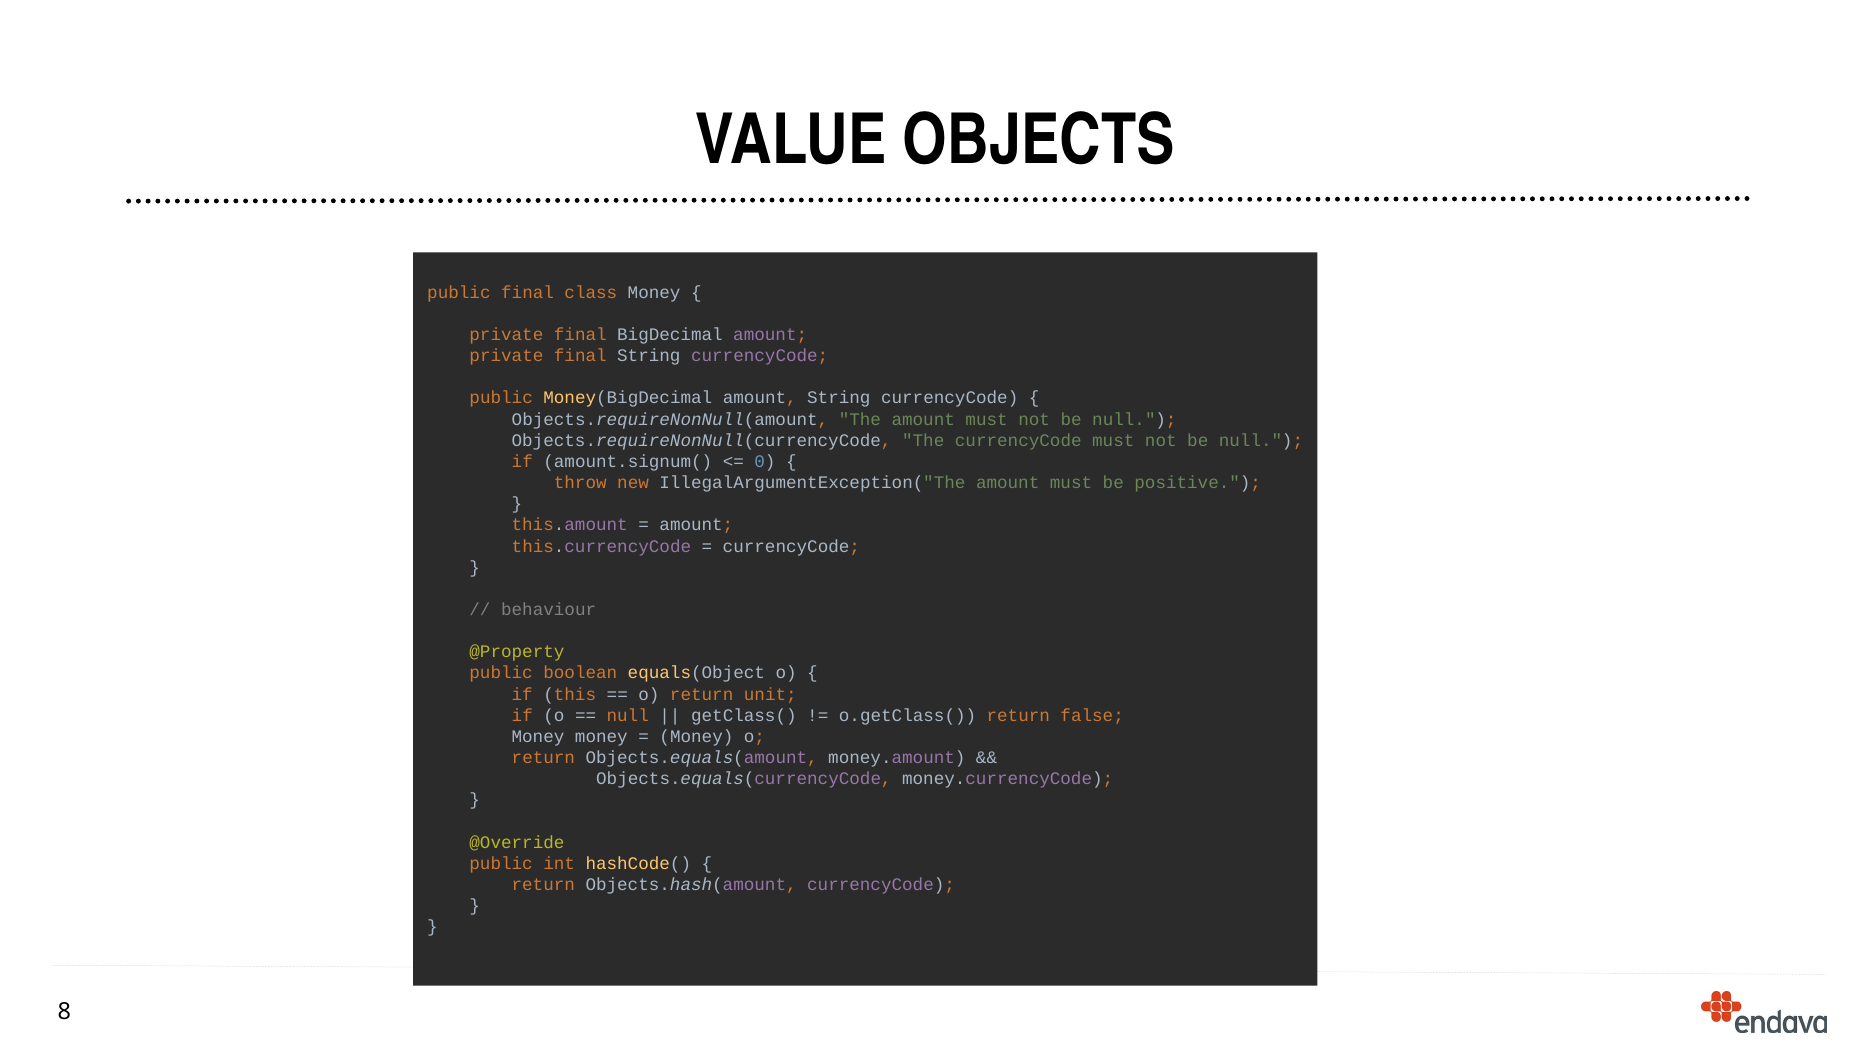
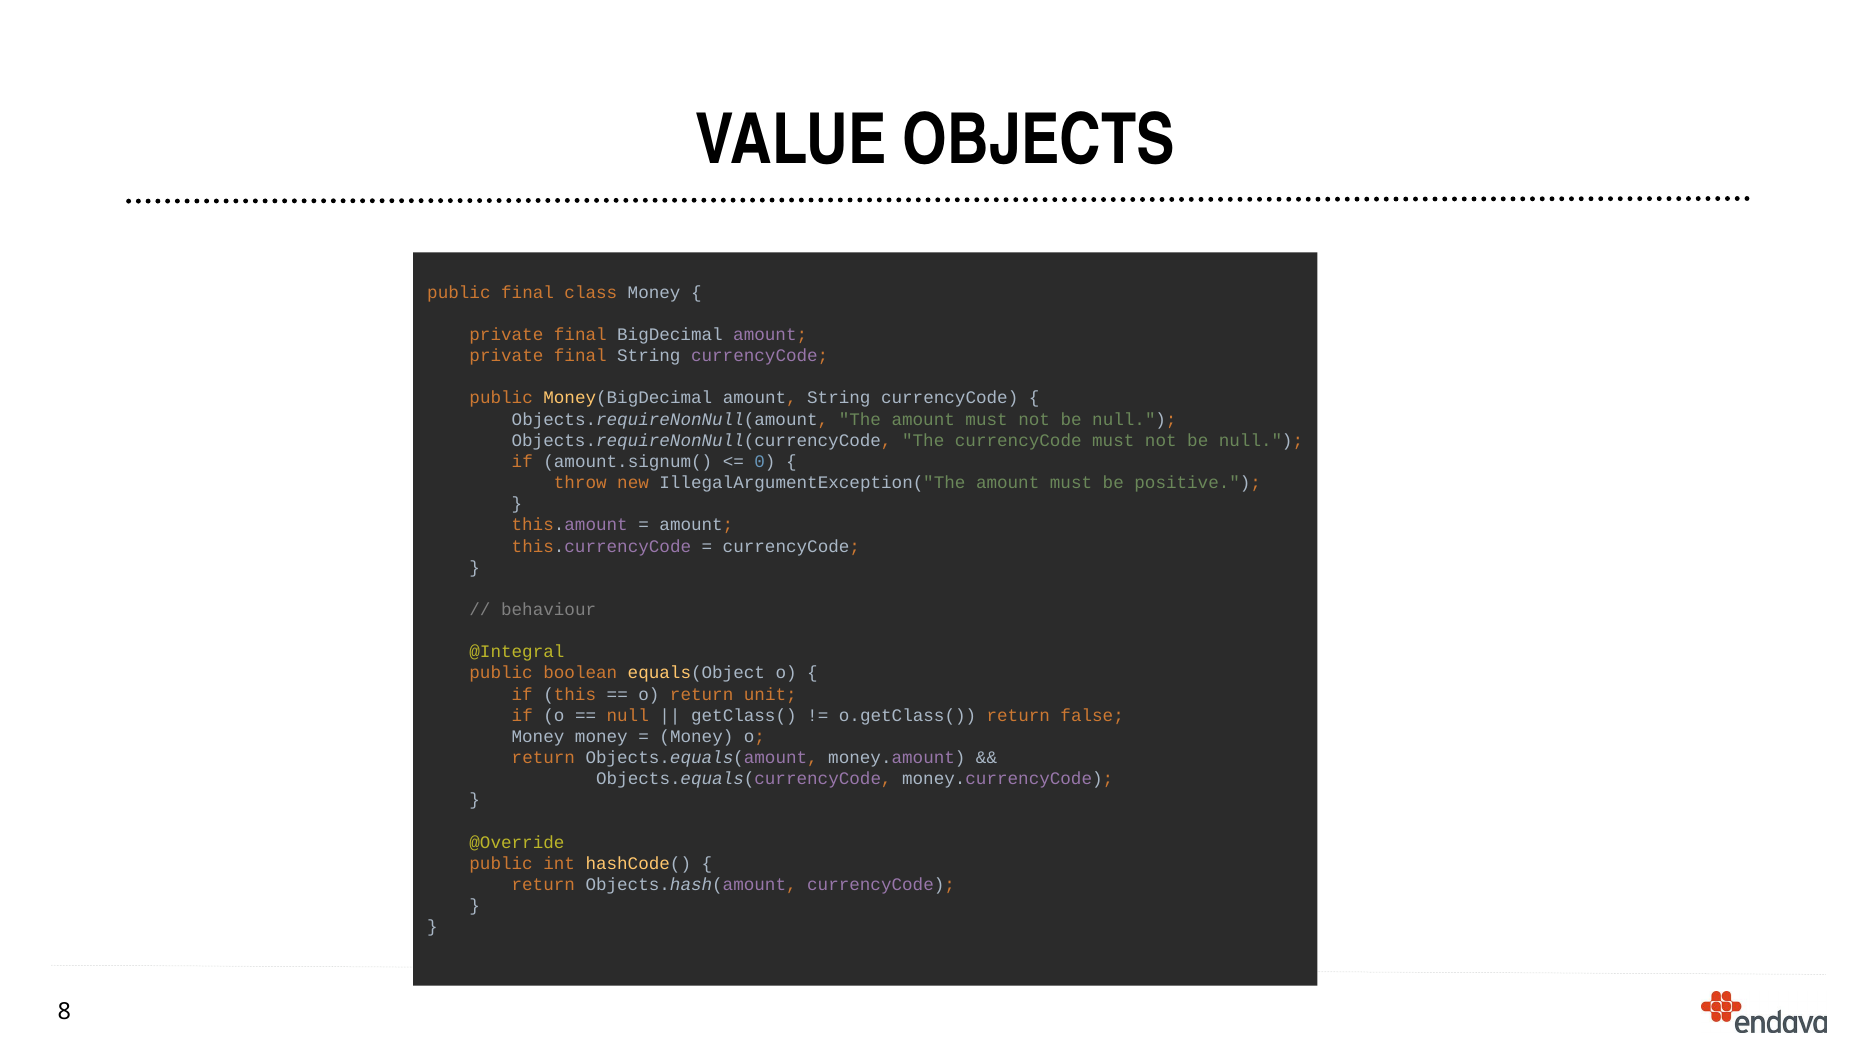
@Property: @Property -> @Integral
